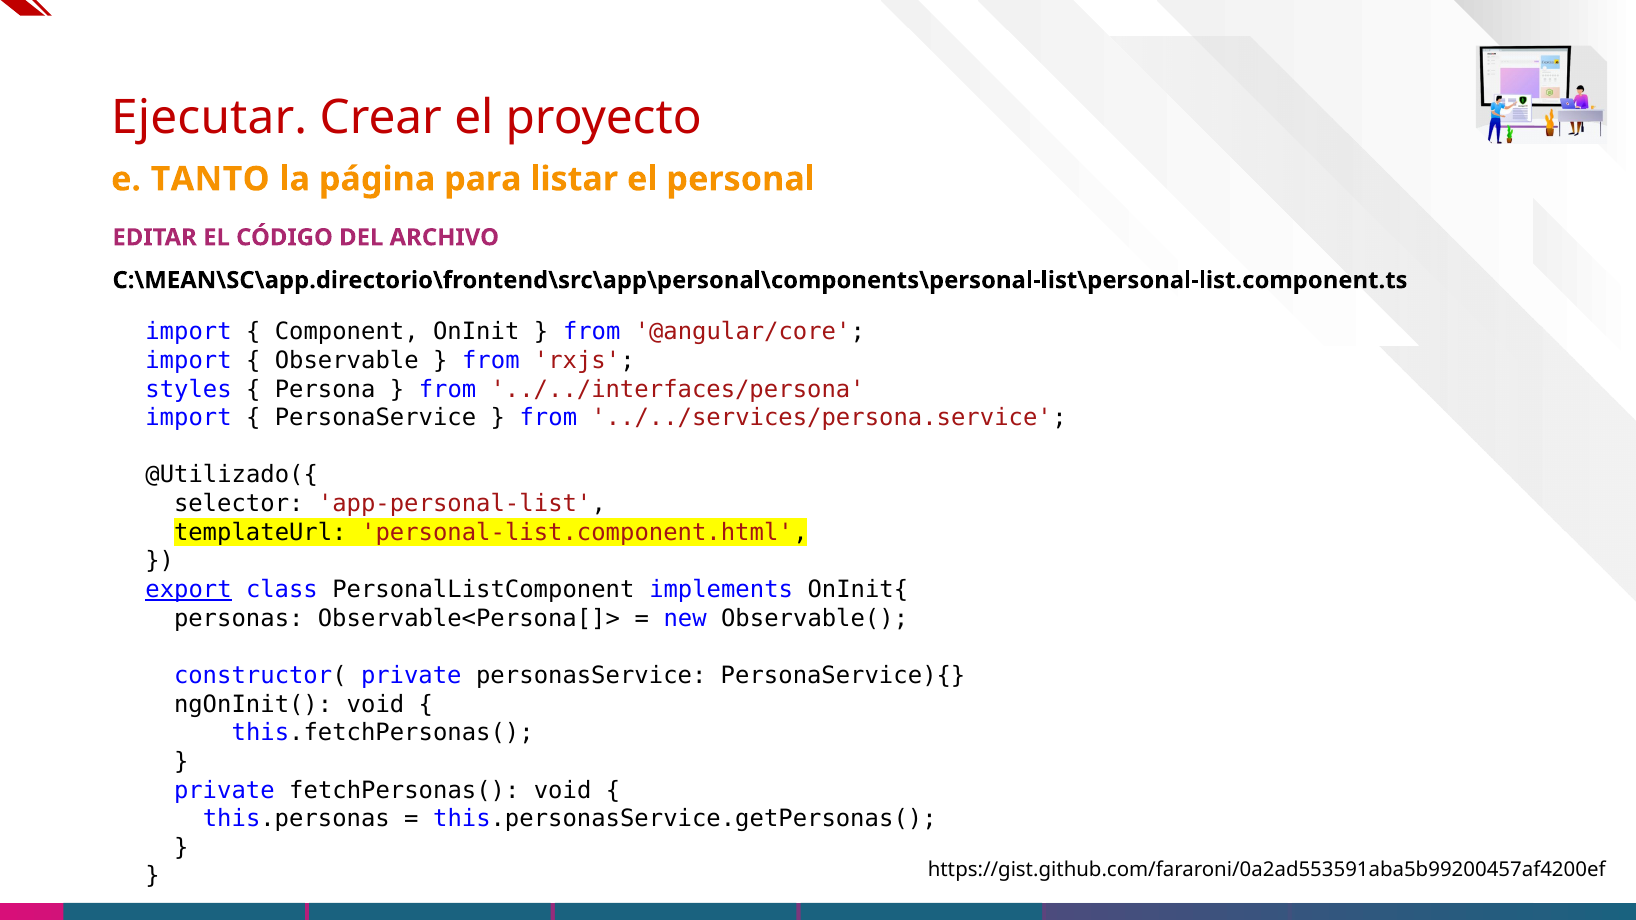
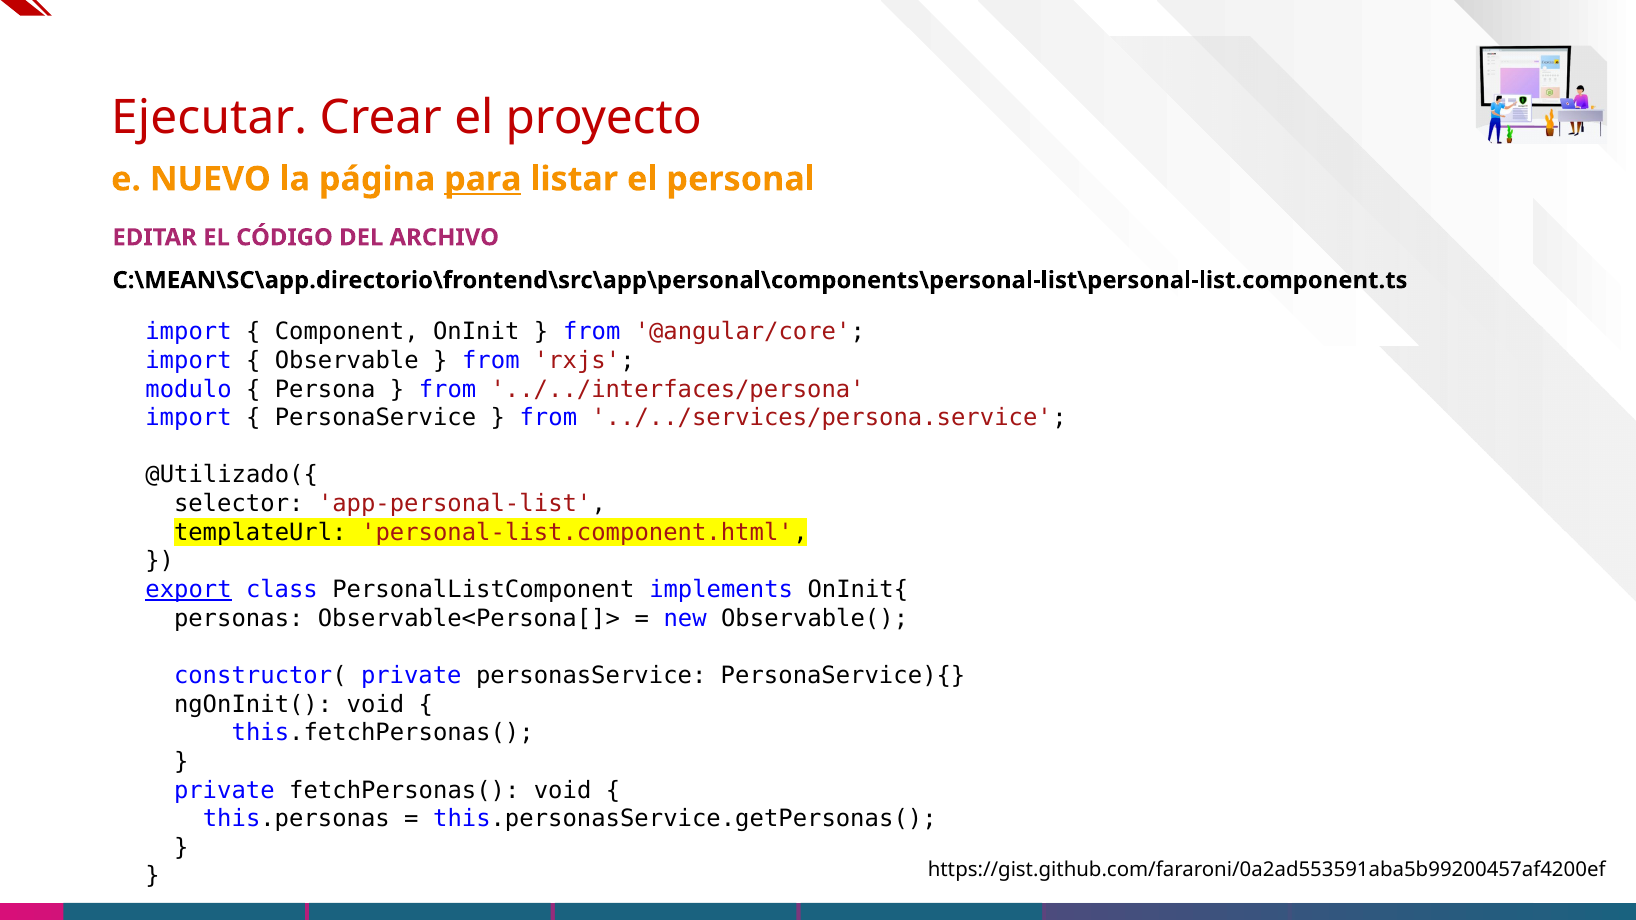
TANTO: TANTO -> NUEVO
para underline: none -> present
styles: styles -> modulo
